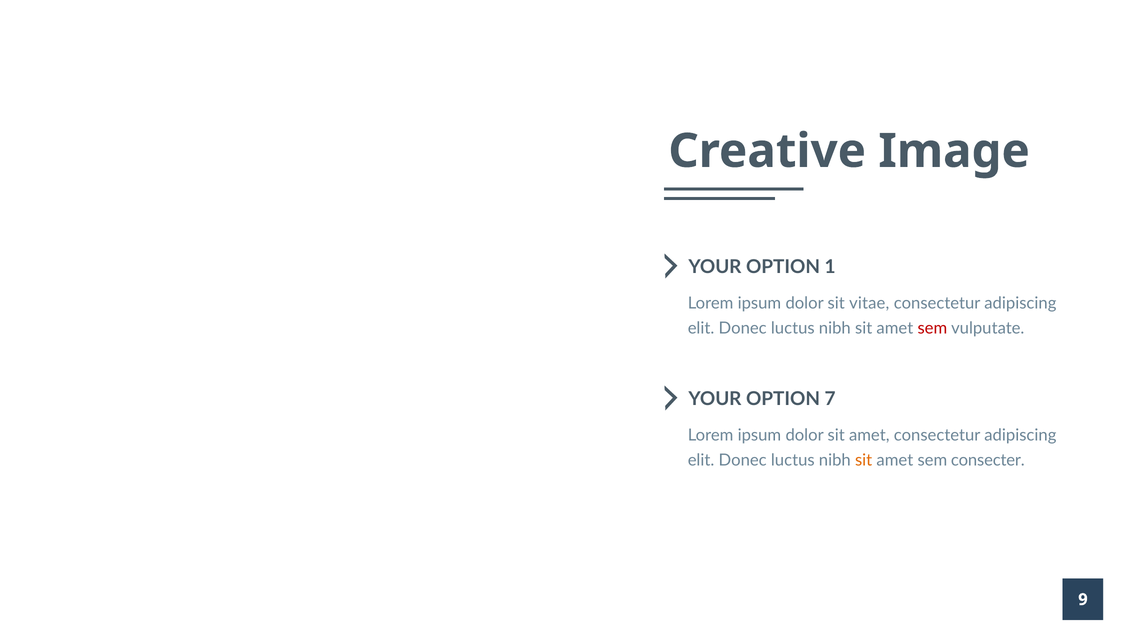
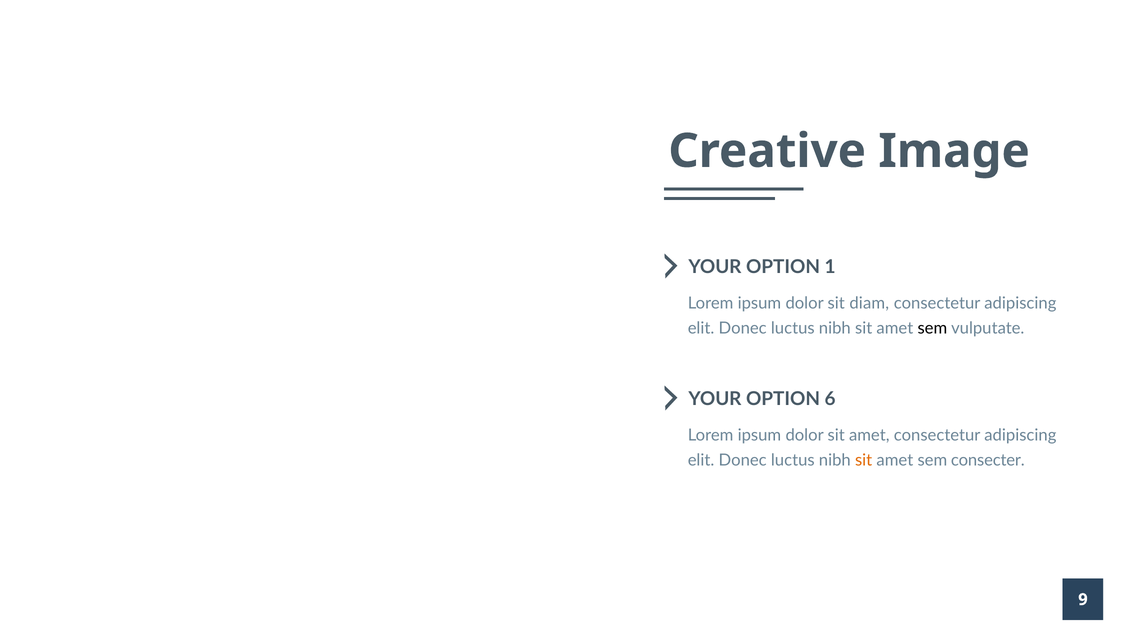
vitae: vitae -> diam
sem at (932, 328) colour: red -> black
7: 7 -> 6
